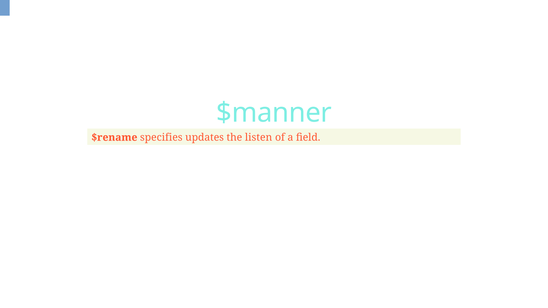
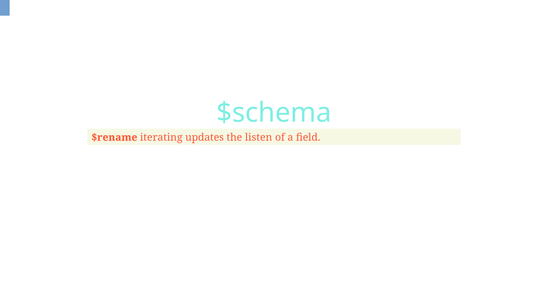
$manner: $manner -> $schema
specifies: specifies -> iterating
